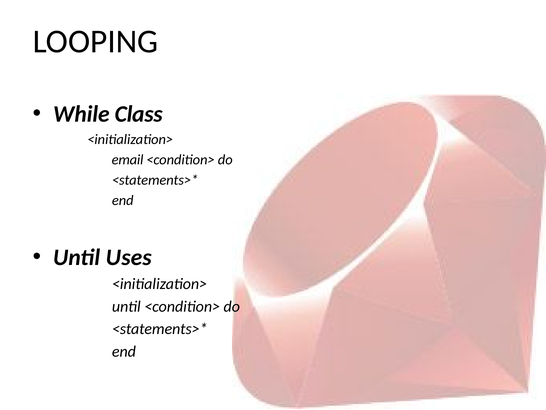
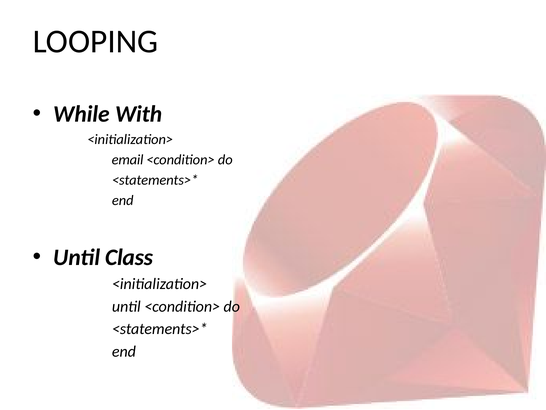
Class: Class -> With
Uses: Uses -> Class
